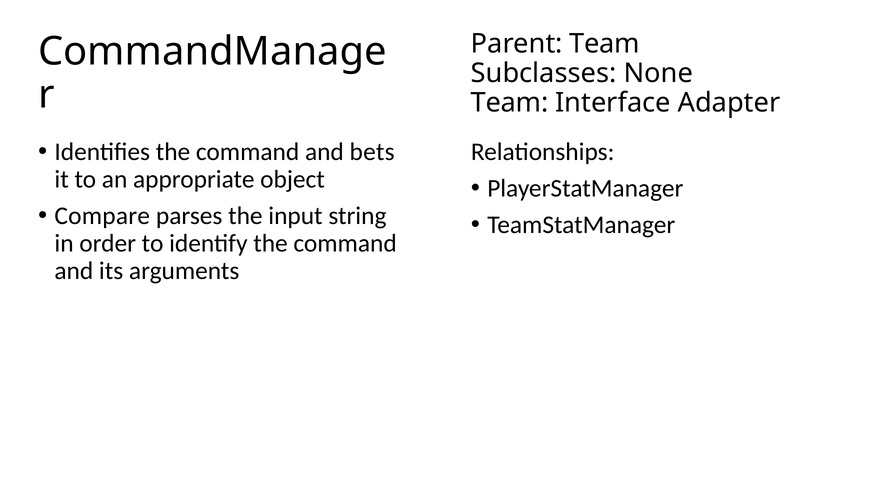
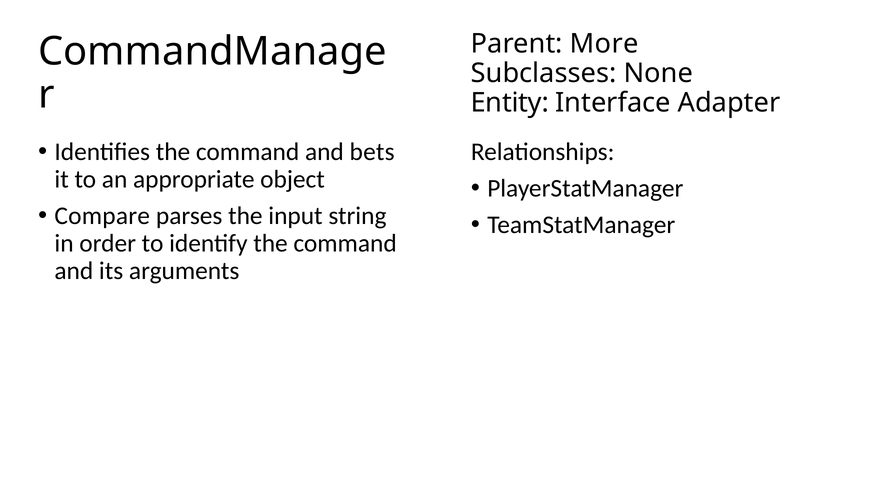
Parent Team: Team -> More
Team at (510, 103): Team -> Entity
